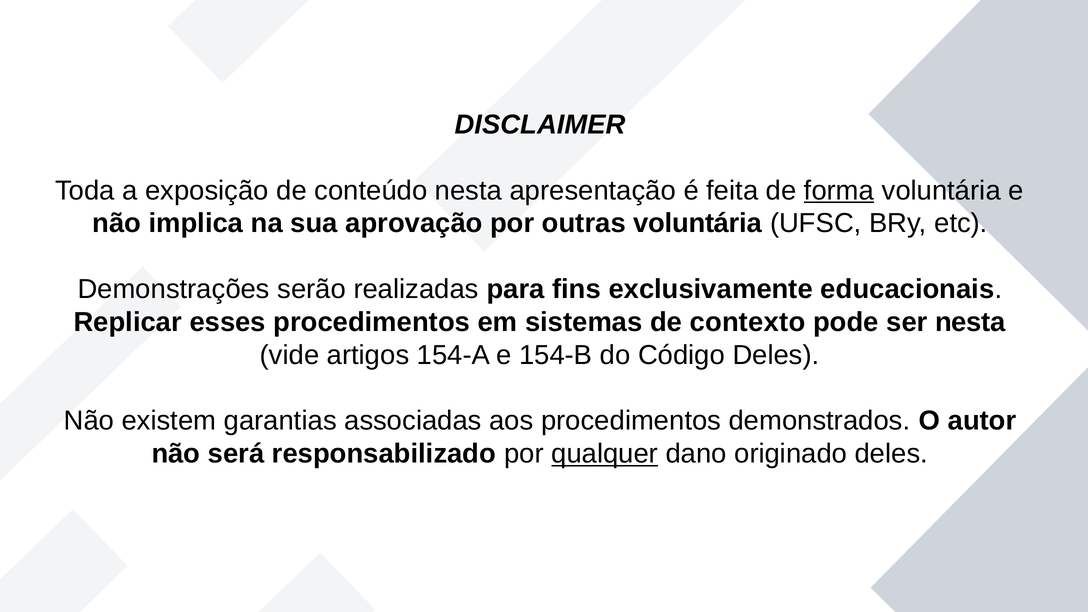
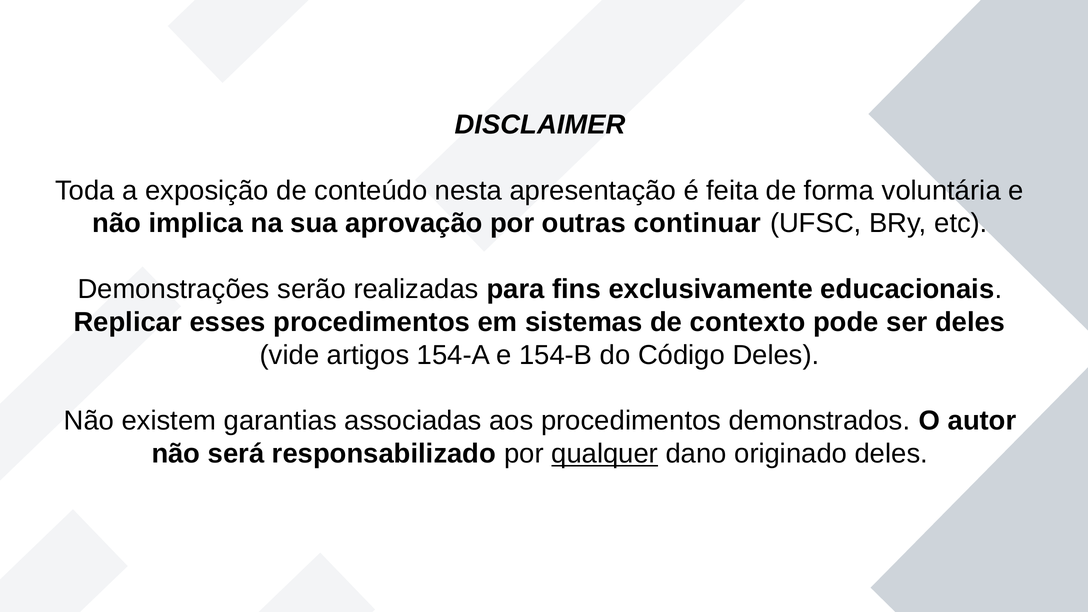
forma underline: present -> none
outras voluntária: voluntária -> continuar
ser nesta: nesta -> deles
